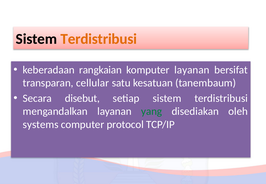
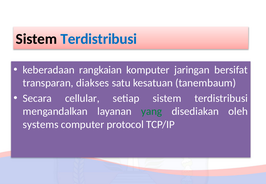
Terdistribusi at (99, 39) colour: orange -> blue
komputer layanan: layanan -> jaringan
cellular: cellular -> diakses
disebut: disebut -> cellular
